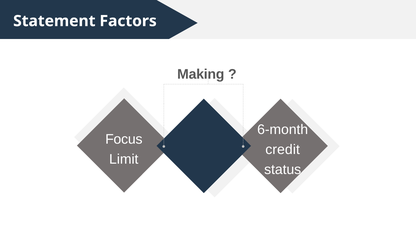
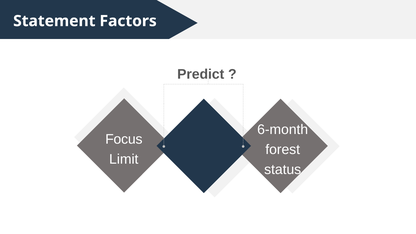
Making: Making -> Predict
credit: credit -> forest
